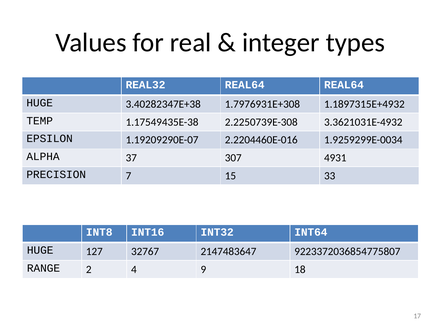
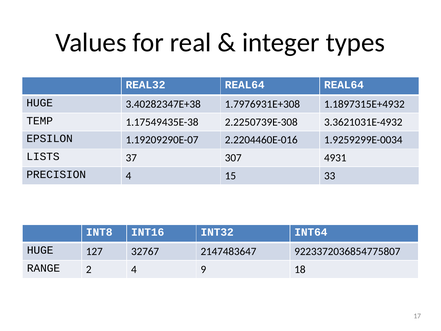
ALPHA: ALPHA -> LISTS
PRECISION 7: 7 -> 4
